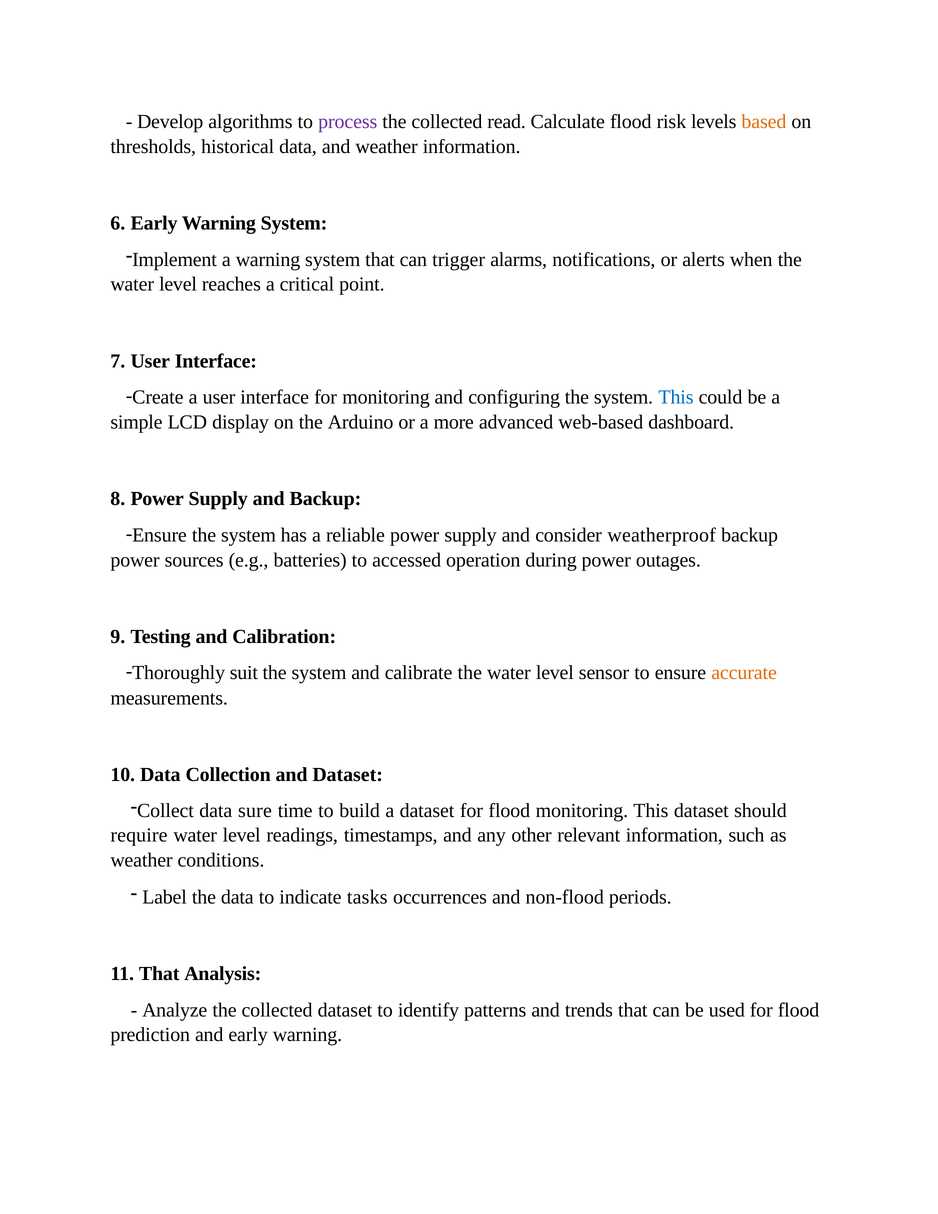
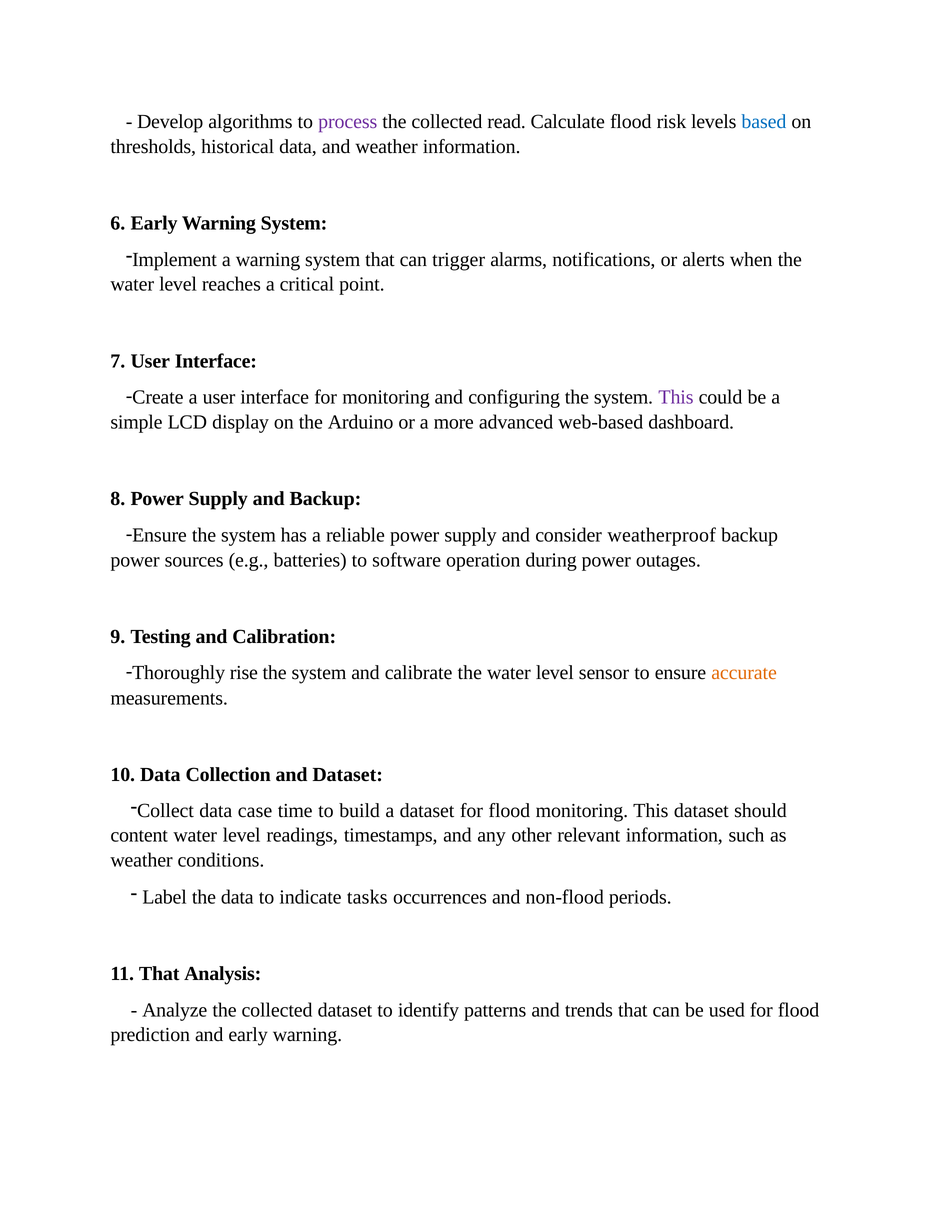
based colour: orange -> blue
This at (676, 397) colour: blue -> purple
accessed: accessed -> software
suit: suit -> rise
sure: sure -> case
require: require -> content
